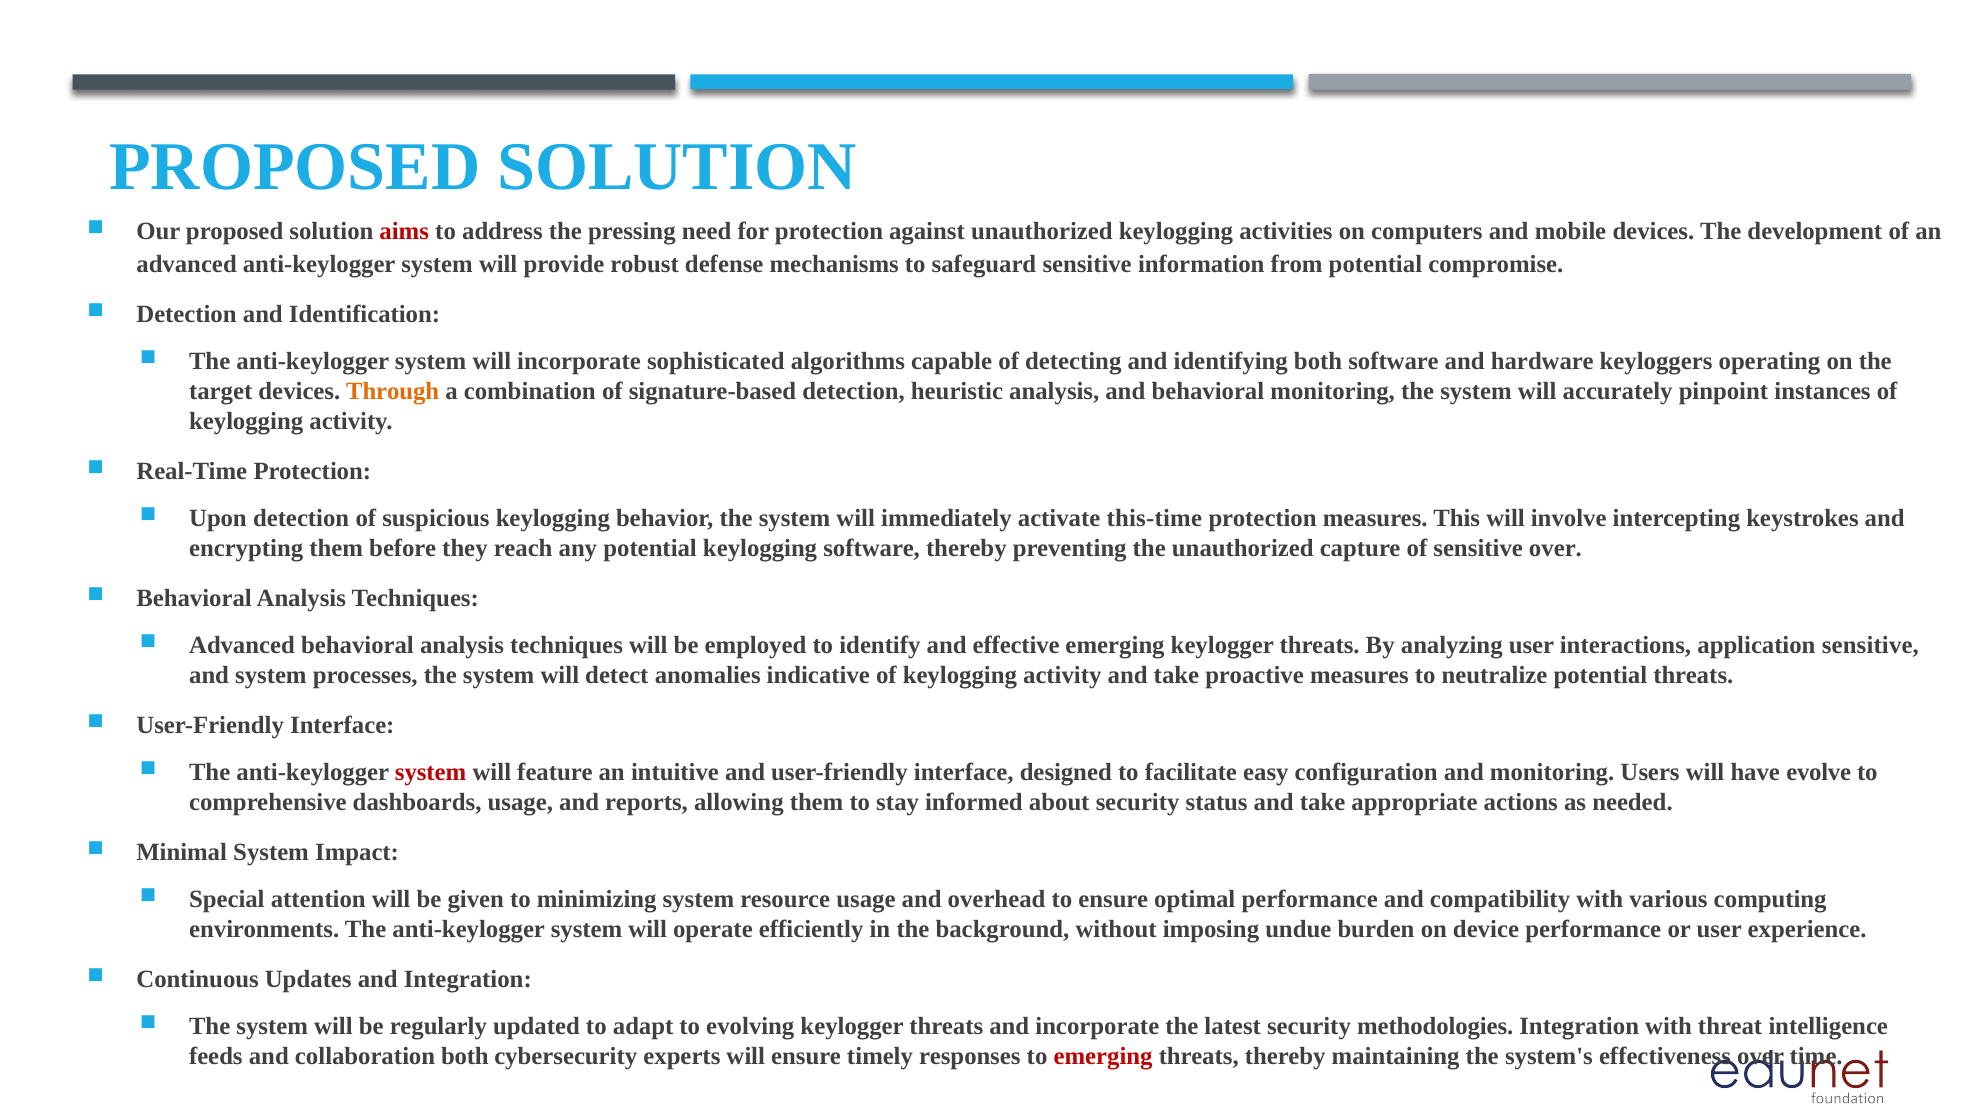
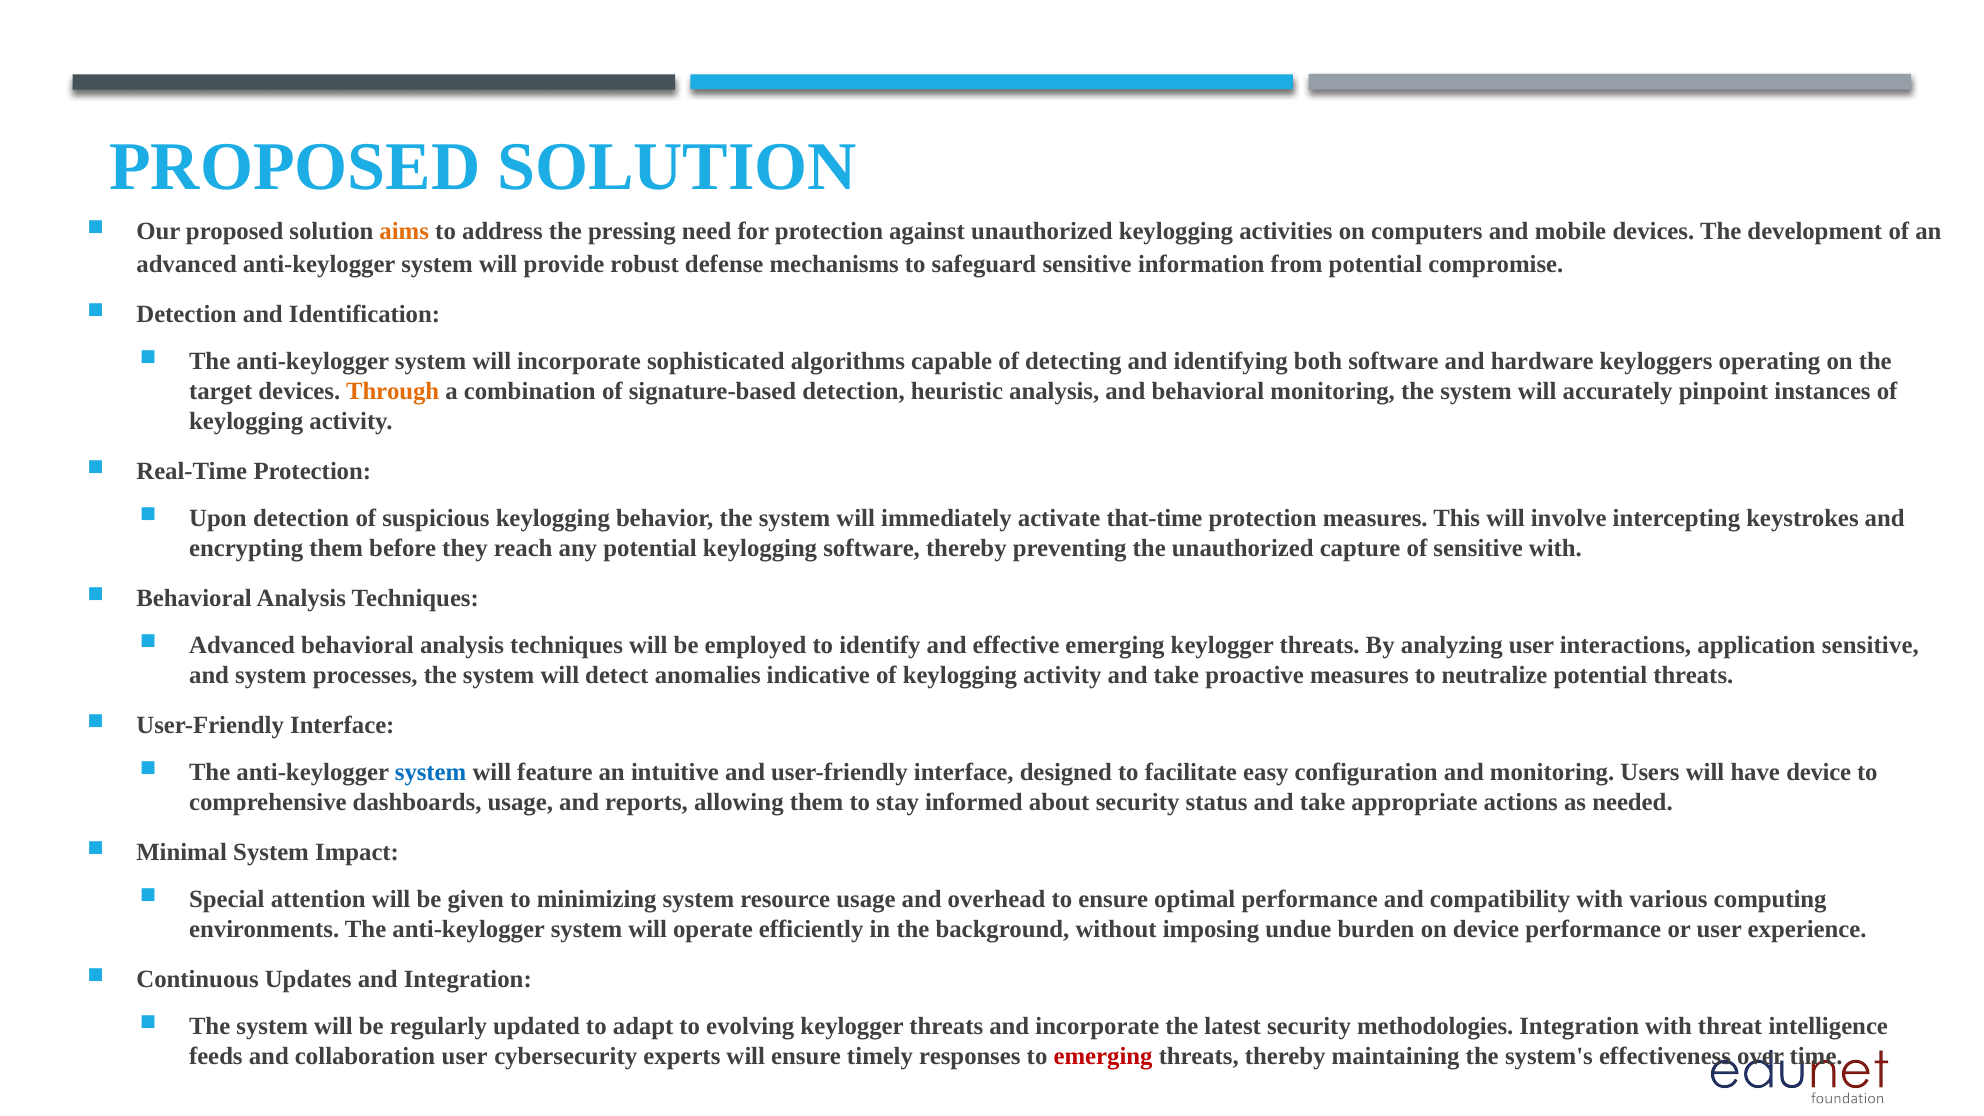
aims colour: red -> orange
this-time: this-time -> that-time
sensitive over: over -> with
system at (431, 772) colour: red -> blue
have evolve: evolve -> device
collaboration both: both -> user
